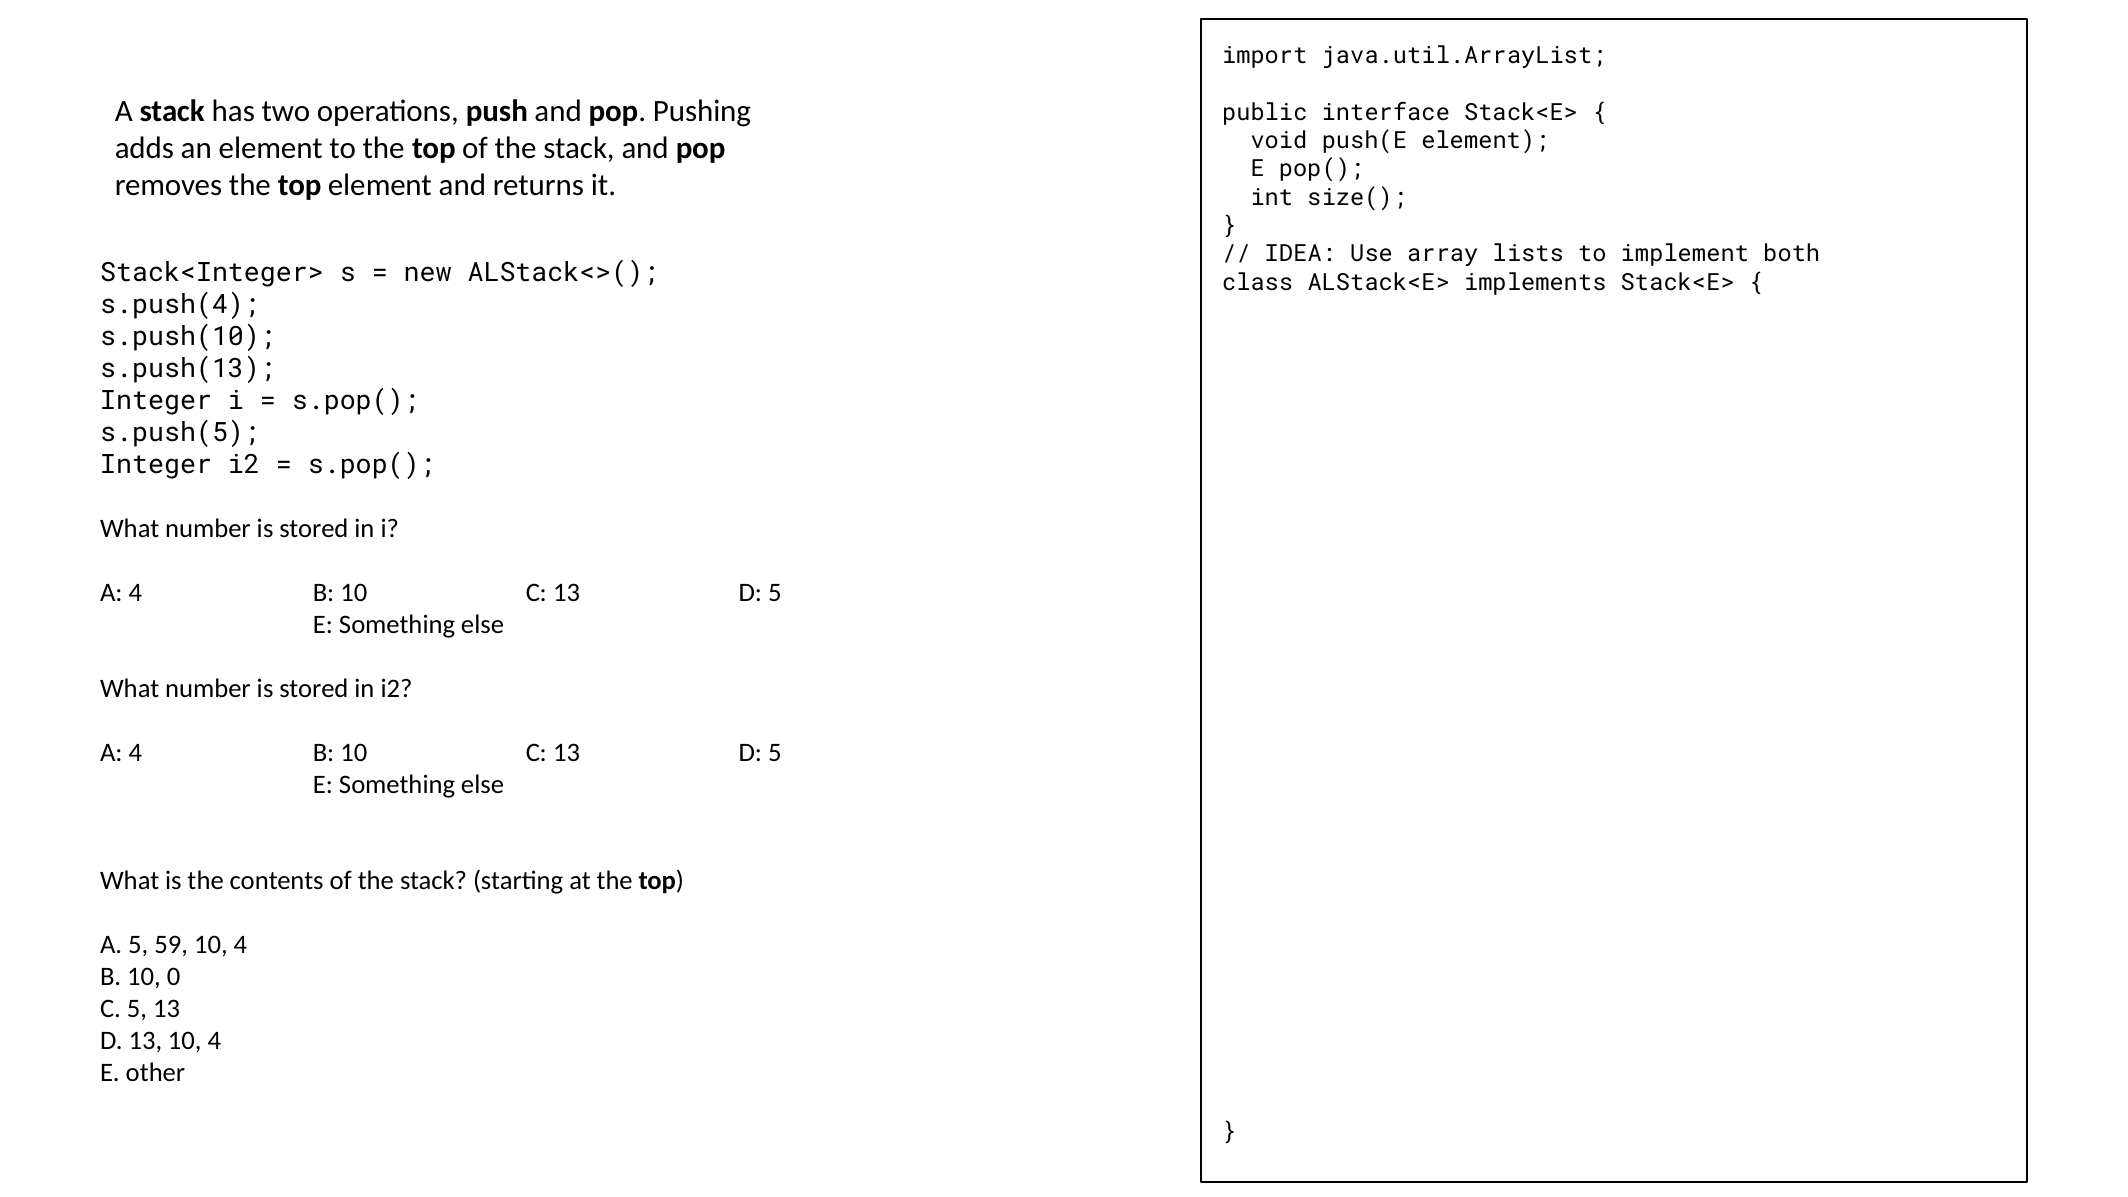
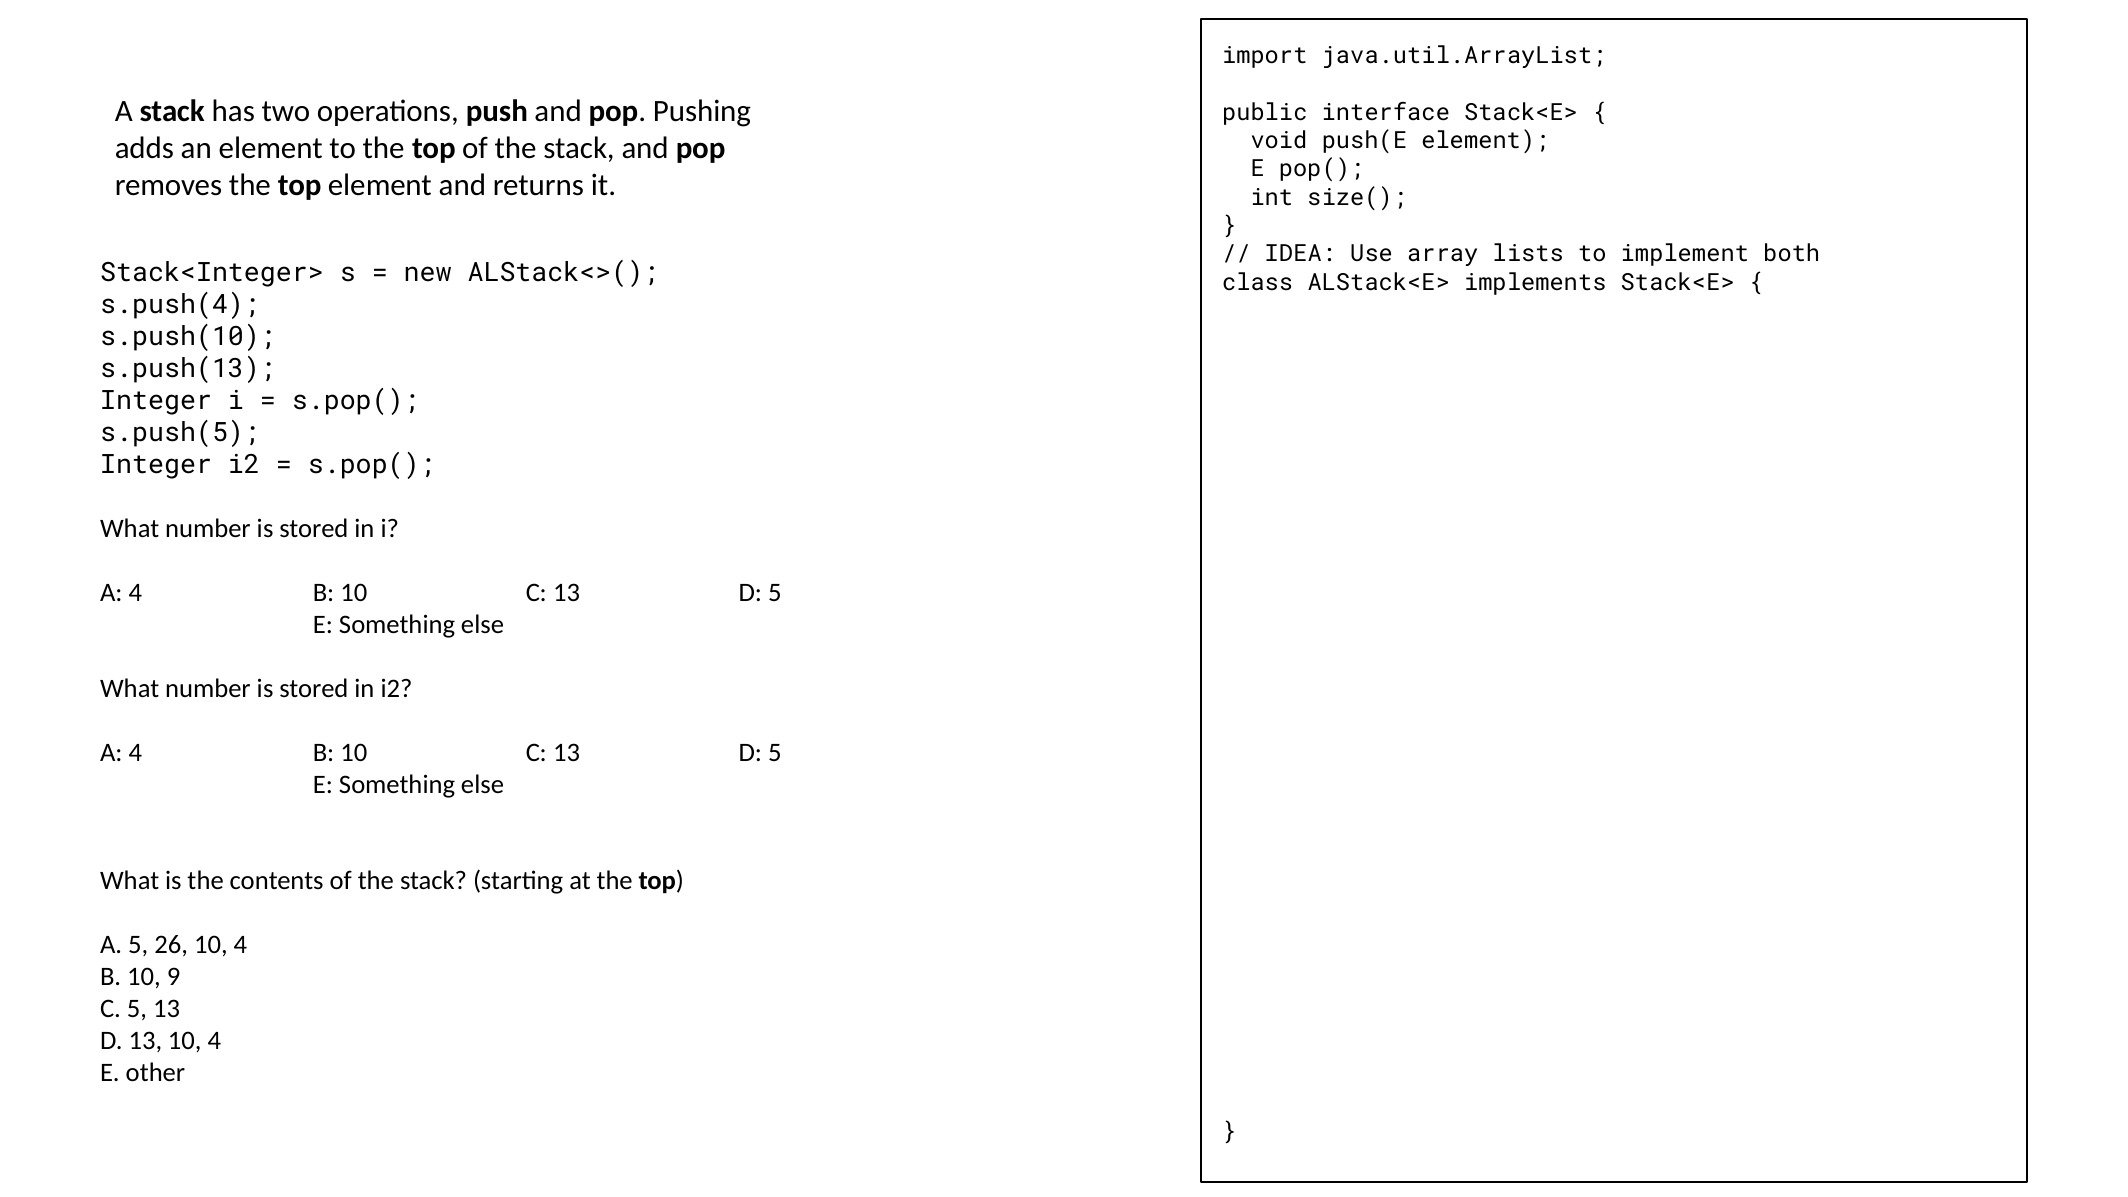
59: 59 -> 26
0: 0 -> 9
